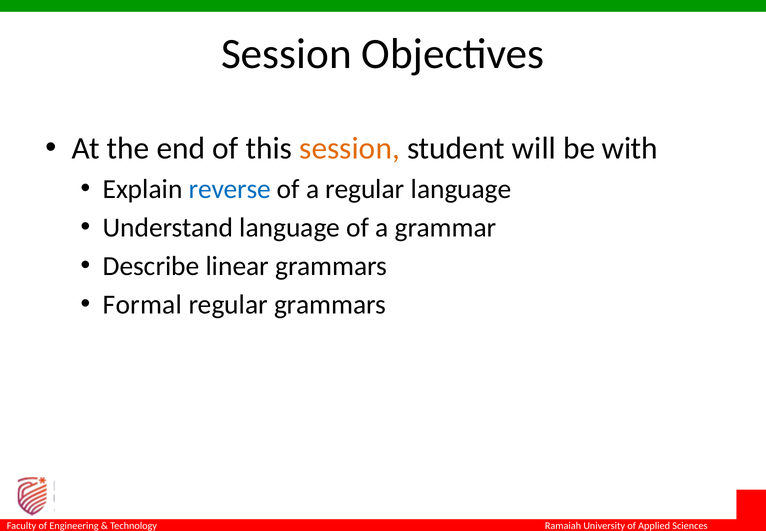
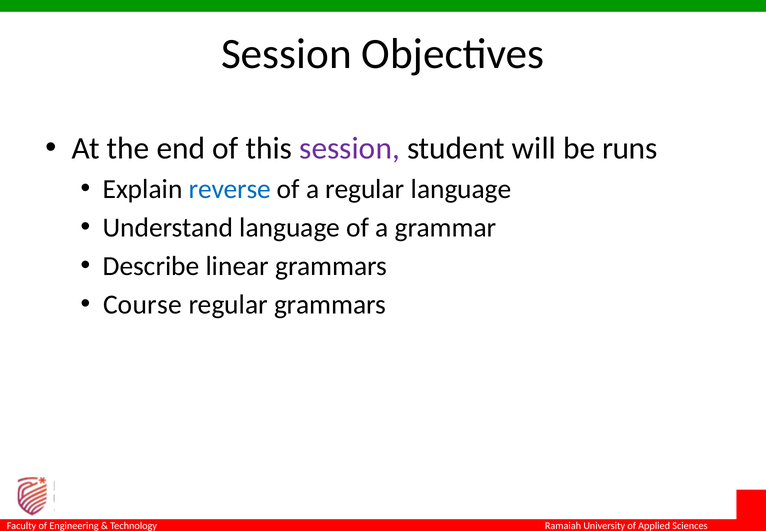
session at (350, 148) colour: orange -> purple
with: with -> runs
Formal: Formal -> Course
